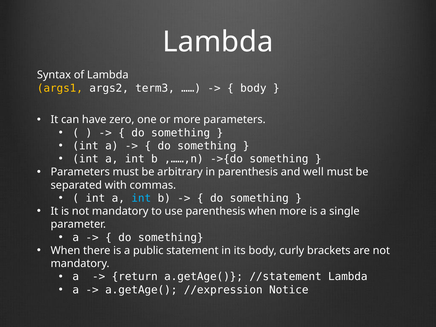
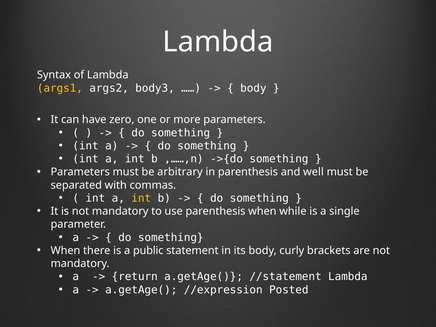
term3: term3 -> body3
int at (141, 198) colour: light blue -> yellow
when more: more -> while
Notice: Notice -> Posted
